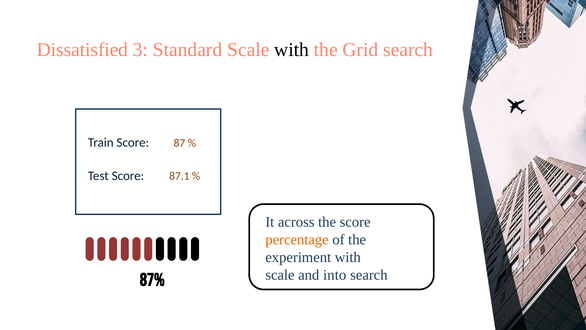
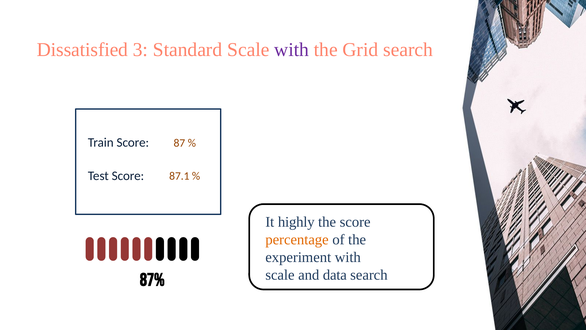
with at (292, 50) colour: black -> purple
across: across -> highly
into: into -> data
